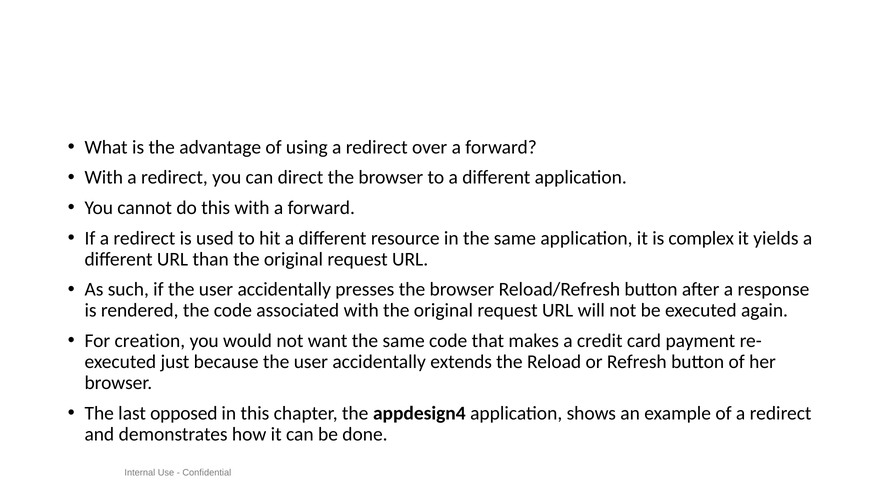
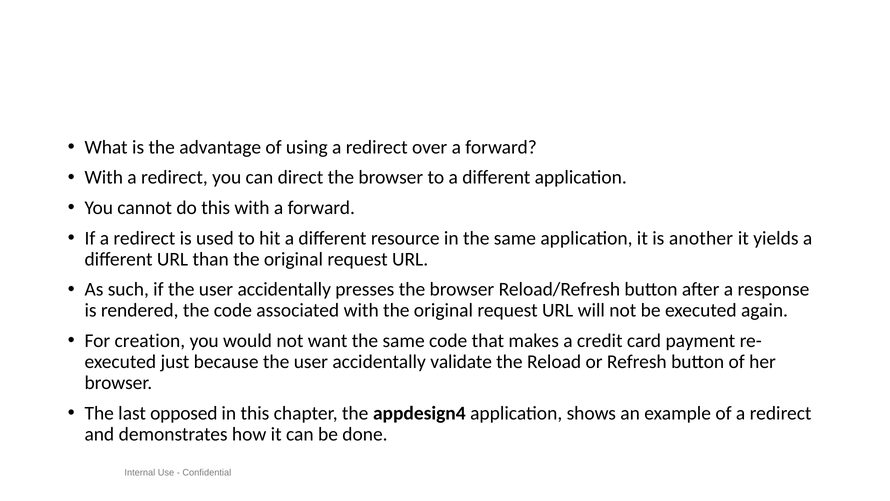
complex: complex -> another
extends: extends -> validate
